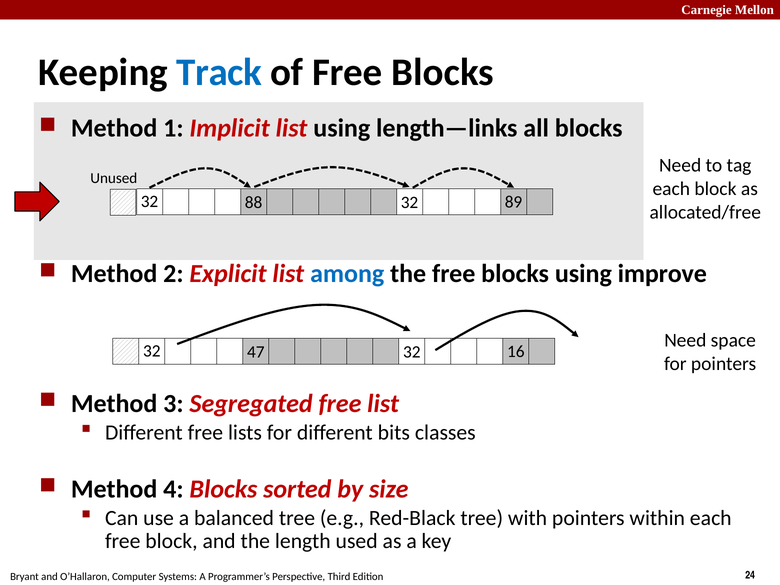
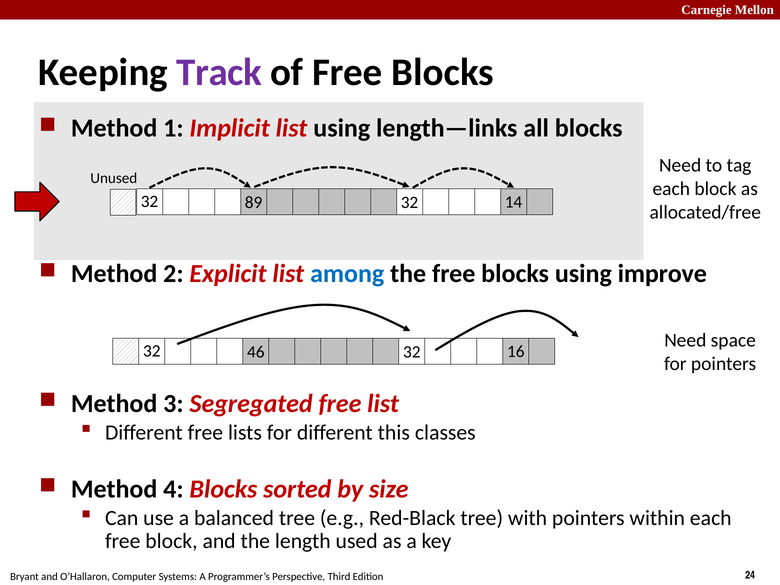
Track colour: blue -> purple
88: 88 -> 89
89: 89 -> 14
47: 47 -> 46
bits: bits -> this
